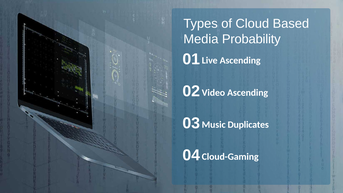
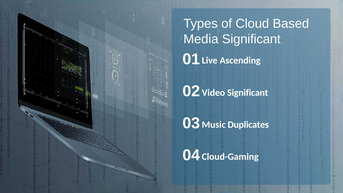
Media Probability: Probability -> Significant
Video Ascending: Ascending -> Significant
